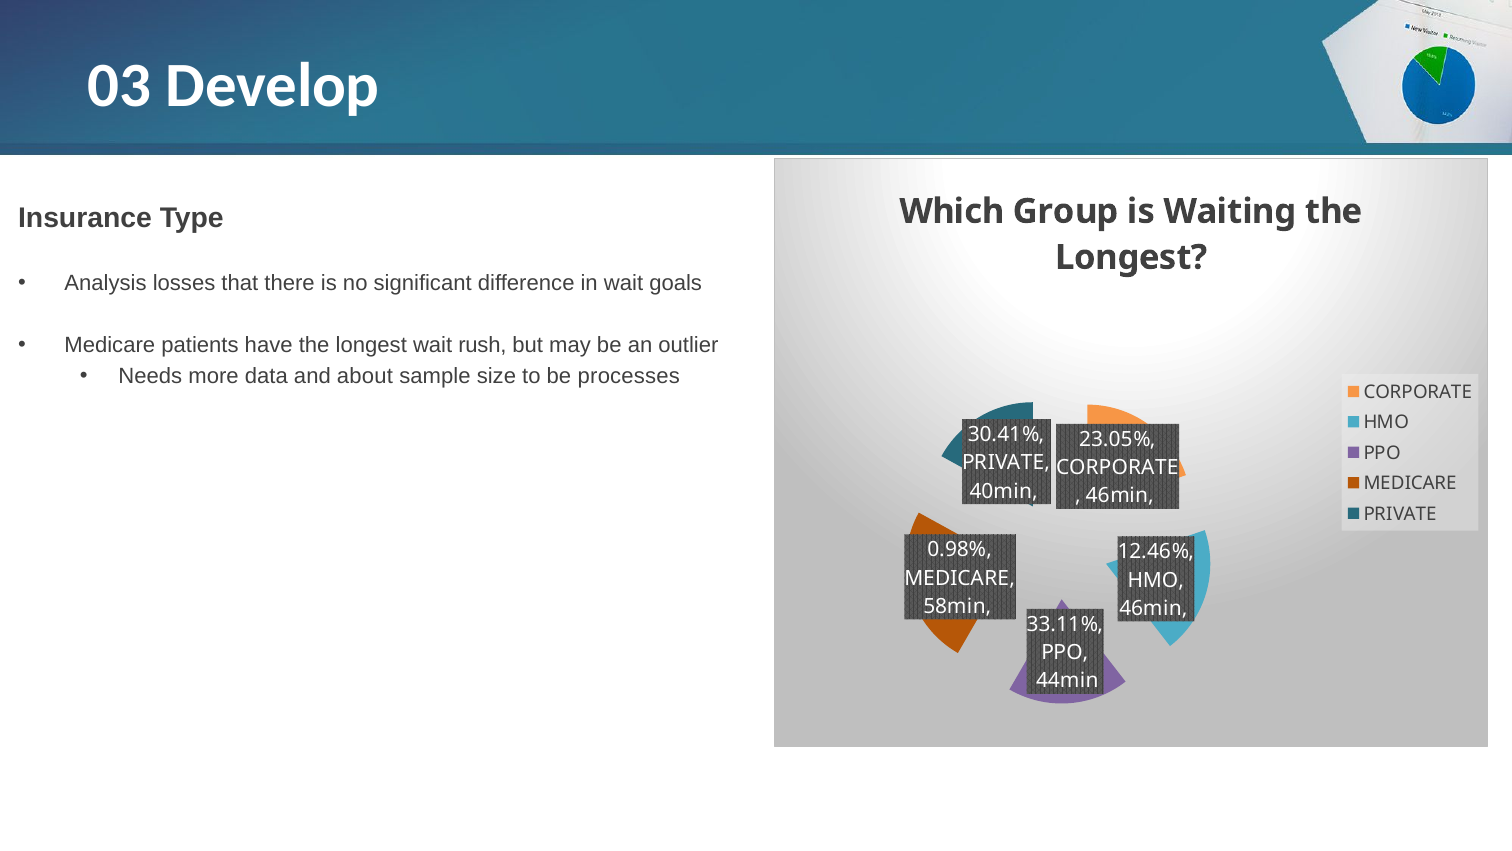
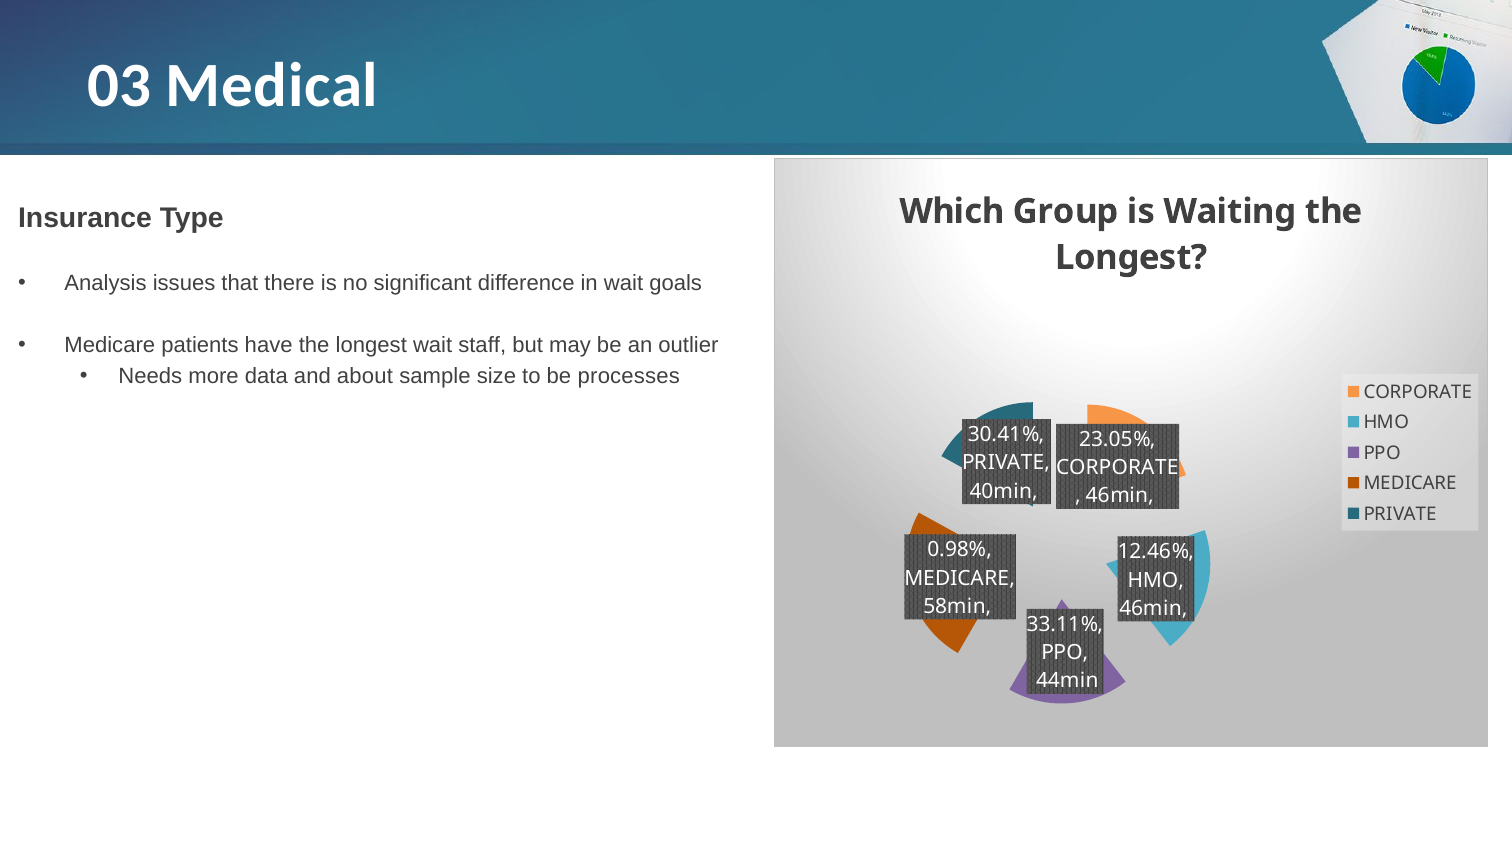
Develop: Develop -> Medical
losses: losses -> issues
rush: rush -> staff
